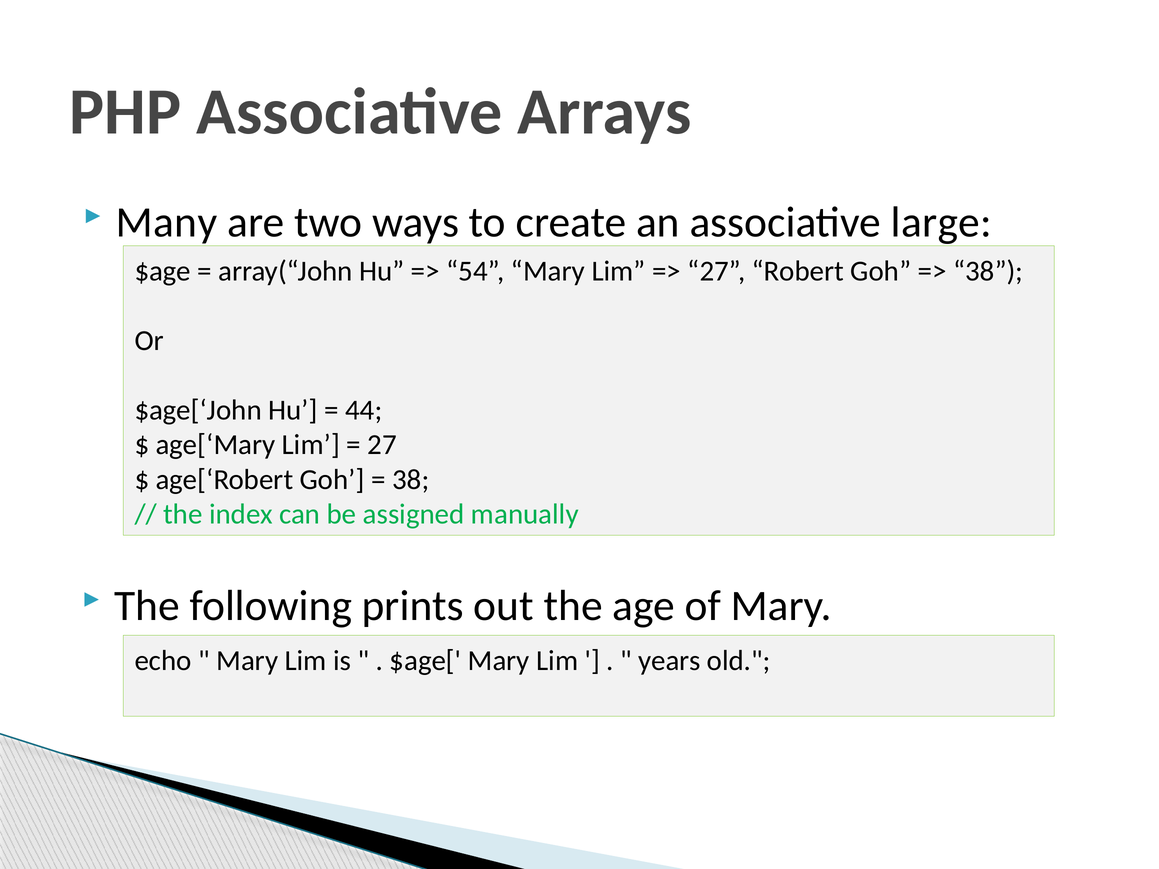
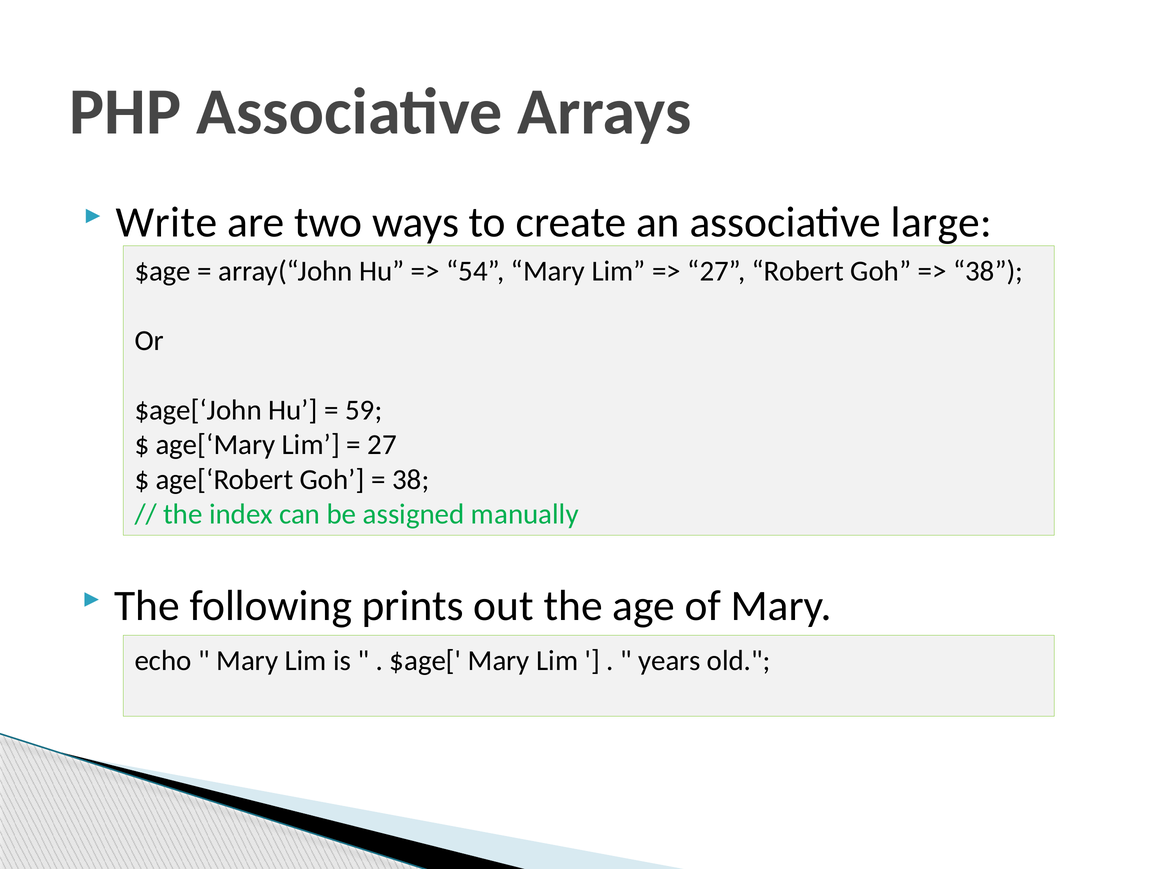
Many: Many -> Write
44: 44 -> 59
